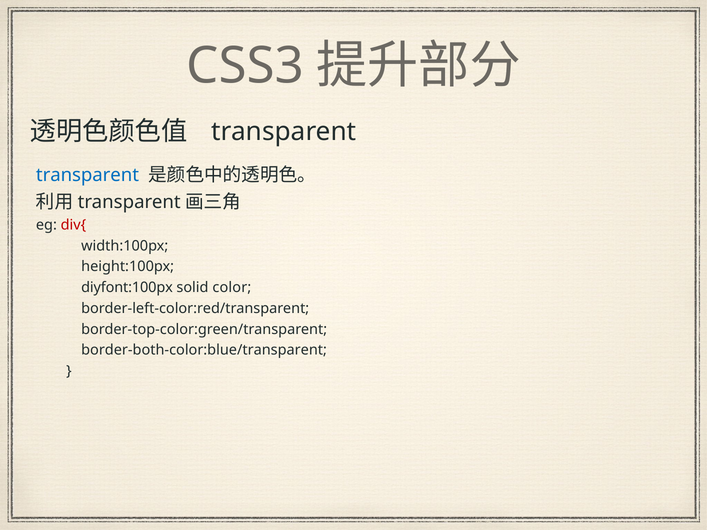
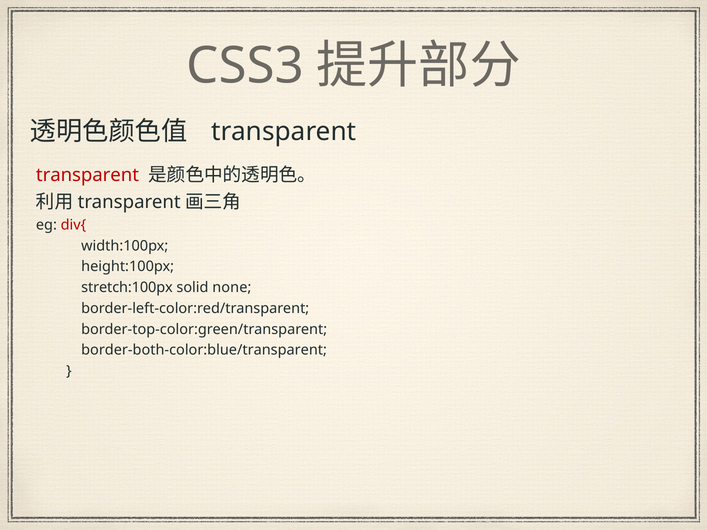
transparent at (87, 175) colour: blue -> red
diyfont:100px: diyfont:100px -> stretch:100px
color: color -> none
